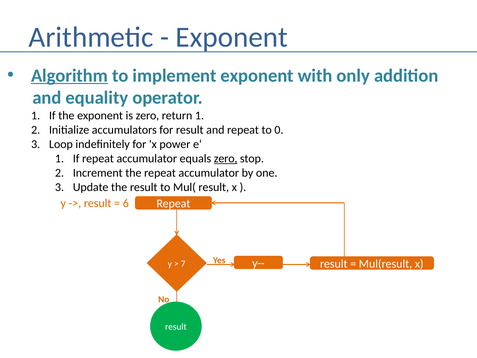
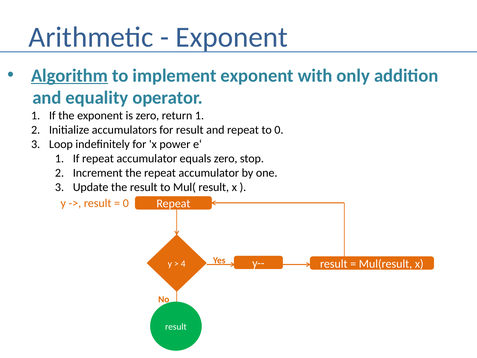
zero at (226, 159) underline: present -> none
6 at (126, 203): 6 -> 0
7: 7 -> 4
